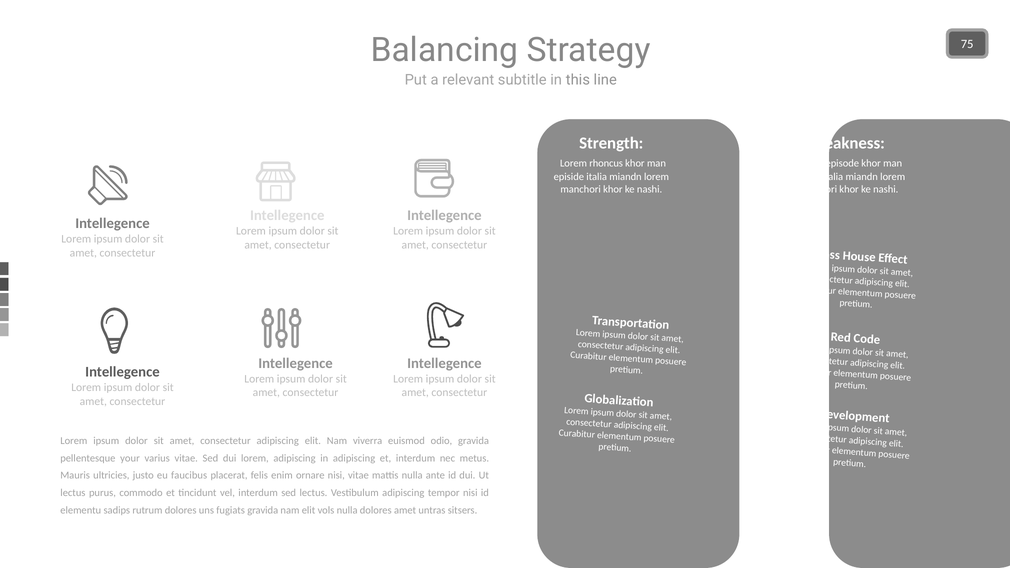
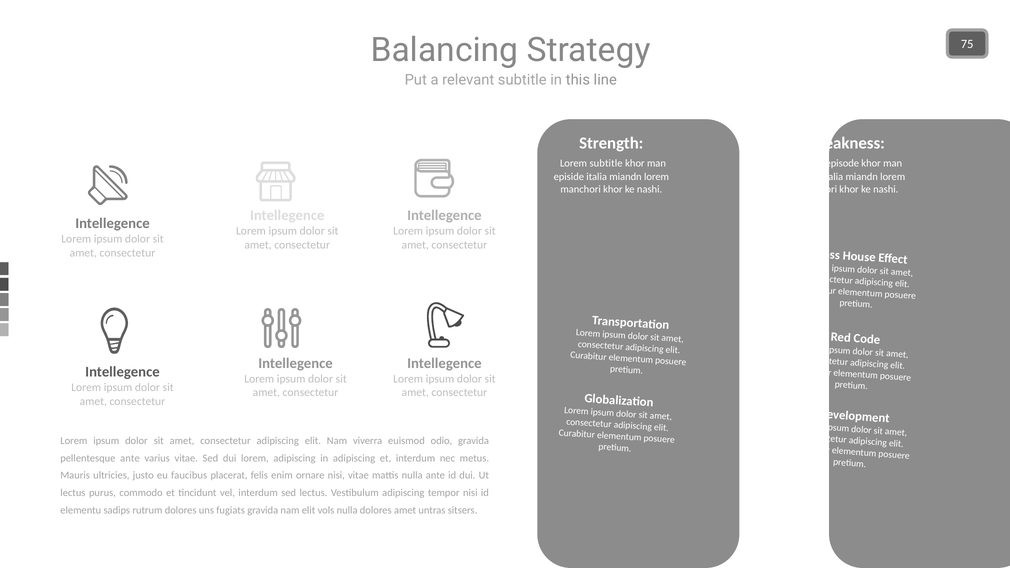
Lorem rhoncus: rhoncus -> subtitle
pellentesque your: your -> ante
